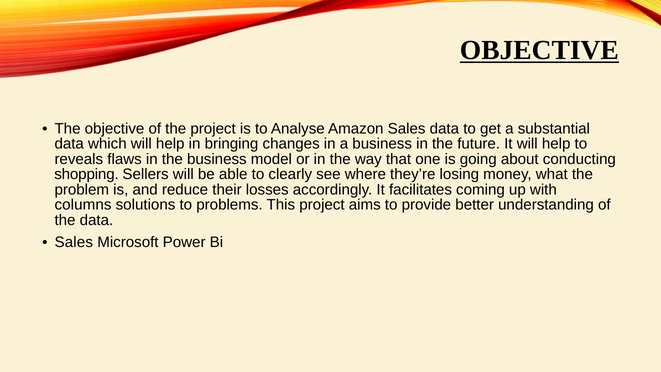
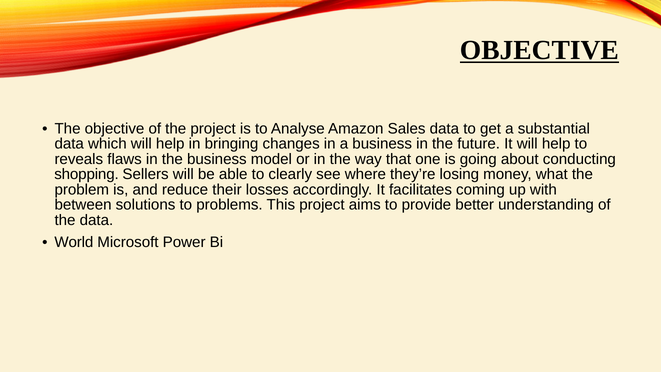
columns: columns -> between
Sales at (74, 242): Sales -> World
